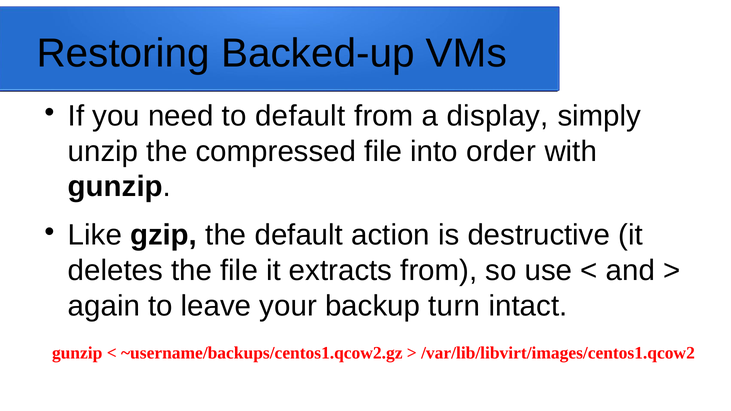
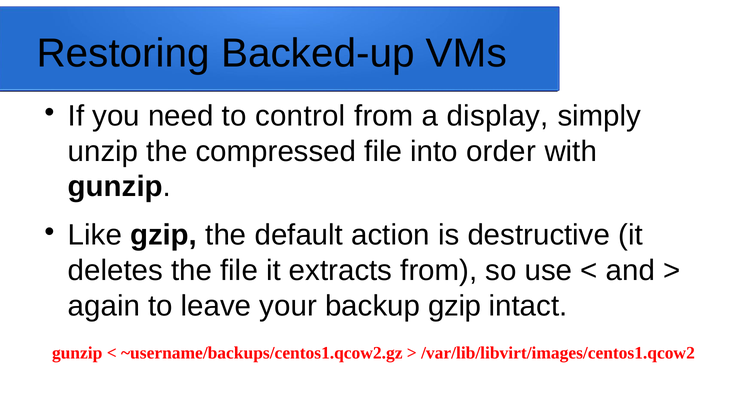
to default: default -> control
backup turn: turn -> gzip
